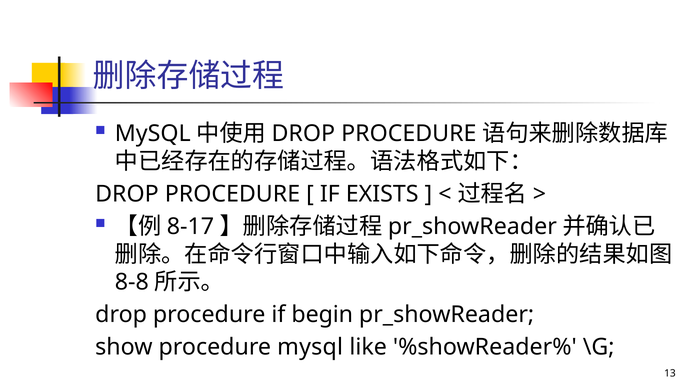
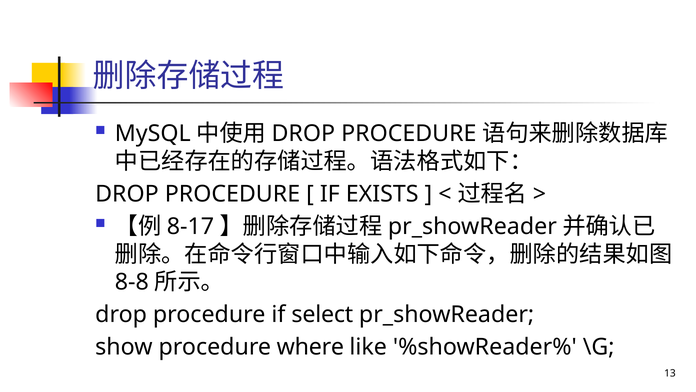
begin: begin -> select
procedure mysql: mysql -> where
